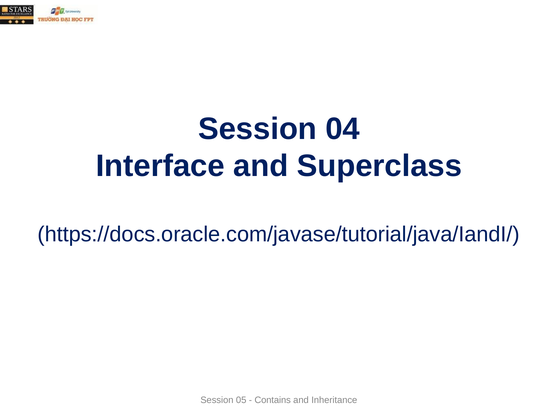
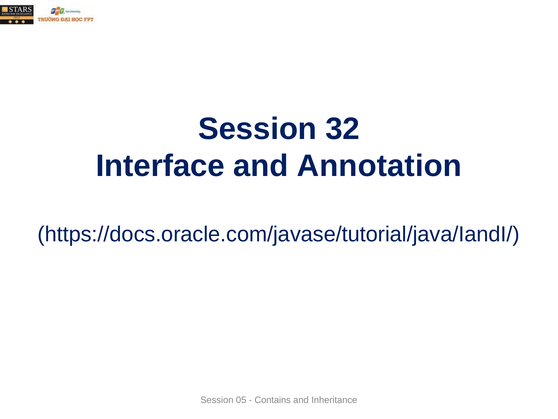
04: 04 -> 32
Superclass: Superclass -> Annotation
